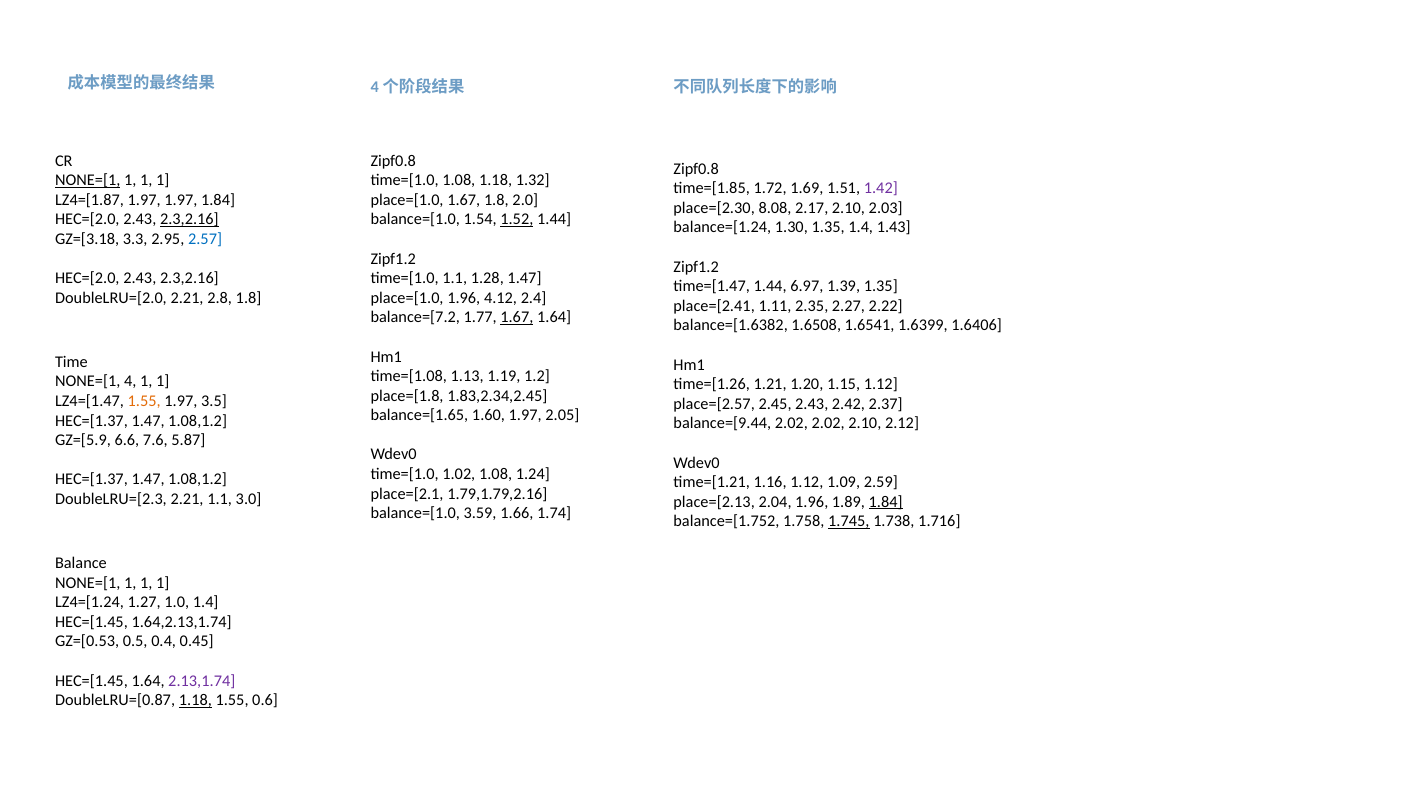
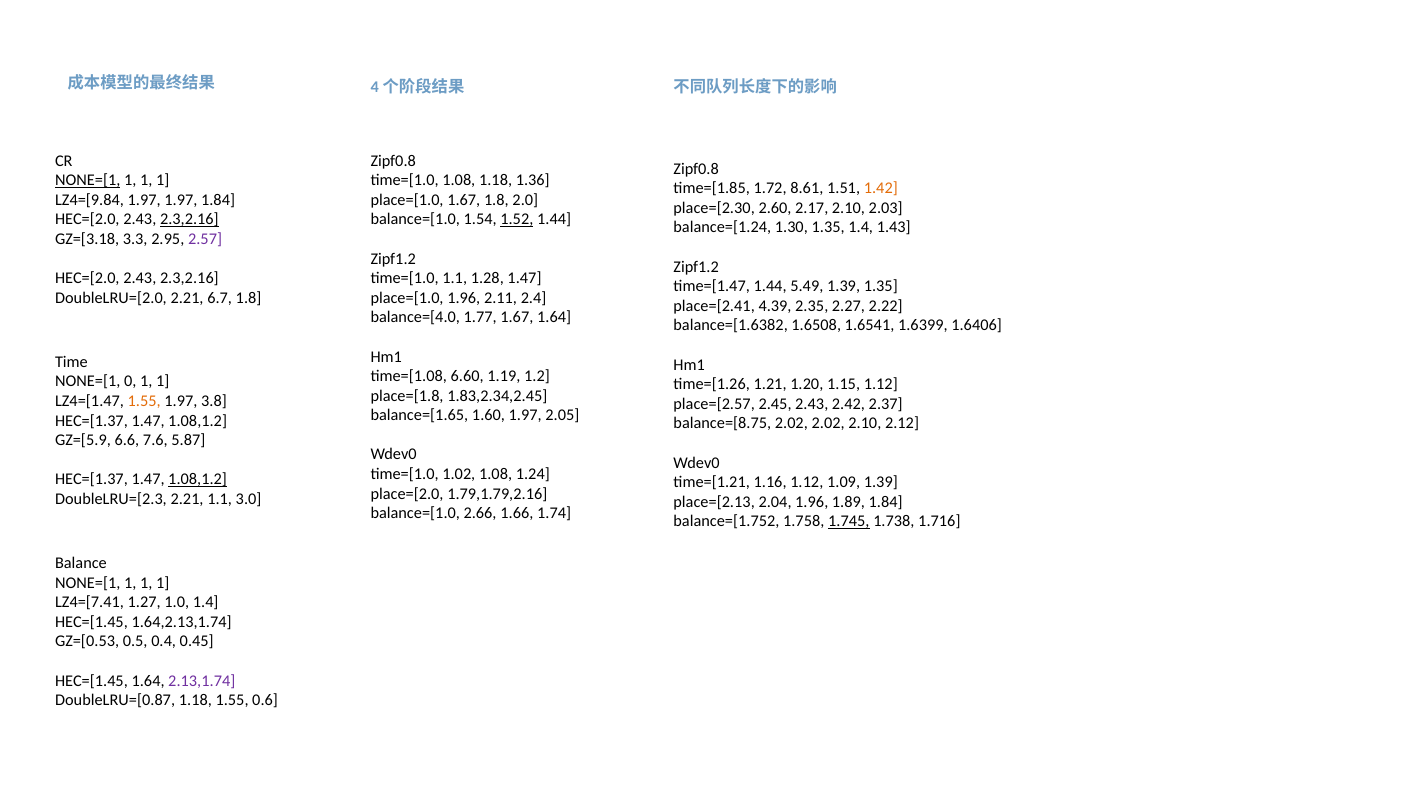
1.32: 1.32 -> 1.36
1.69: 1.69 -> 8.61
1.42 colour: purple -> orange
LZ4=[1.87: LZ4=[1.87 -> LZ4=[9.84
8.08: 8.08 -> 2.60
2.57 colour: blue -> purple
6.97: 6.97 -> 5.49
2.8: 2.8 -> 6.7
4.12: 4.12 -> 2.11
1.11: 1.11 -> 4.39
balance=[7.2: balance=[7.2 -> balance=[4.0
1.67 at (517, 317) underline: present -> none
1.13: 1.13 -> 6.60
4: 4 -> 0
3.5: 3.5 -> 3.8
balance=[9.44: balance=[9.44 -> balance=[8.75
1.08,1.2 at (198, 479) underline: none -> present
1.09 2.59: 2.59 -> 1.39
place=[2.1: place=[2.1 -> place=[2.0
1.84 at (886, 501) underline: present -> none
3.59: 3.59 -> 2.66
LZ4=[1.24: LZ4=[1.24 -> LZ4=[7.41
1.18 at (195, 700) underline: present -> none
